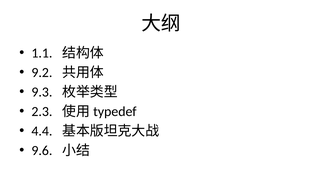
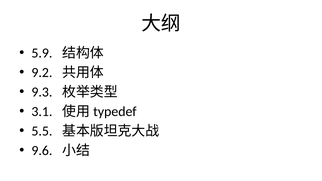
1.1: 1.1 -> 5.9
2.3: 2.3 -> 3.1
4.4: 4.4 -> 5.5
